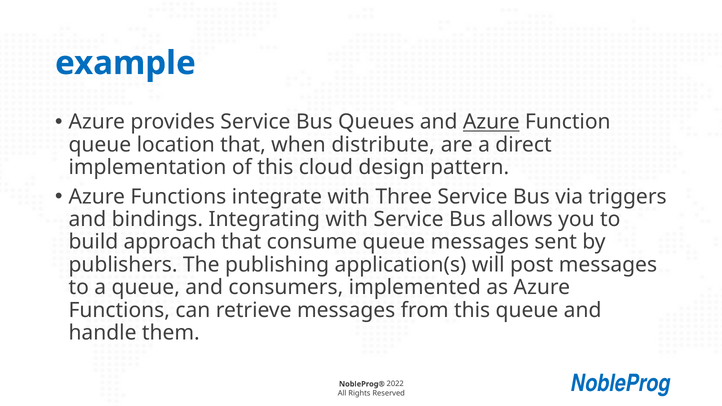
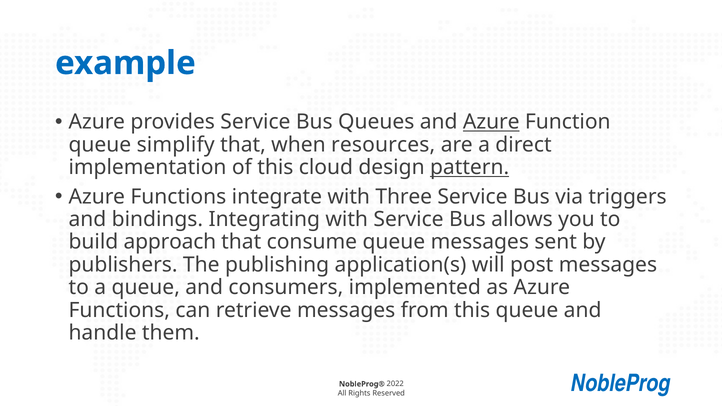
location: location -> simplify
distribute: distribute -> resources
pattern underline: none -> present
